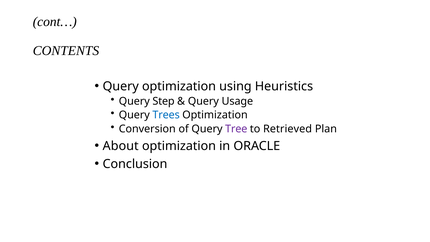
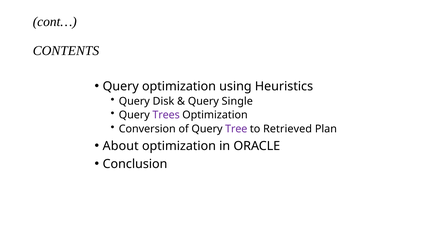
Step: Step -> Disk
Usage: Usage -> Single
Trees colour: blue -> purple
